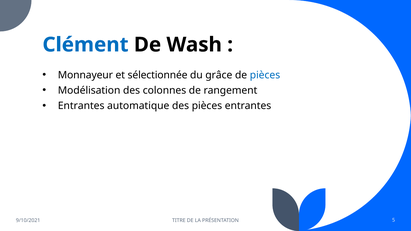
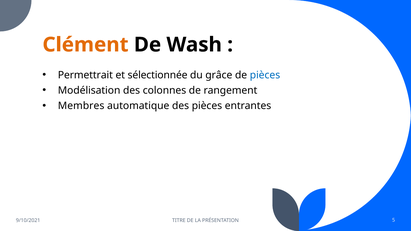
Clément colour: blue -> orange
Monnayeur: Monnayeur -> Permettrait
Entrantes at (81, 106): Entrantes -> Membres
